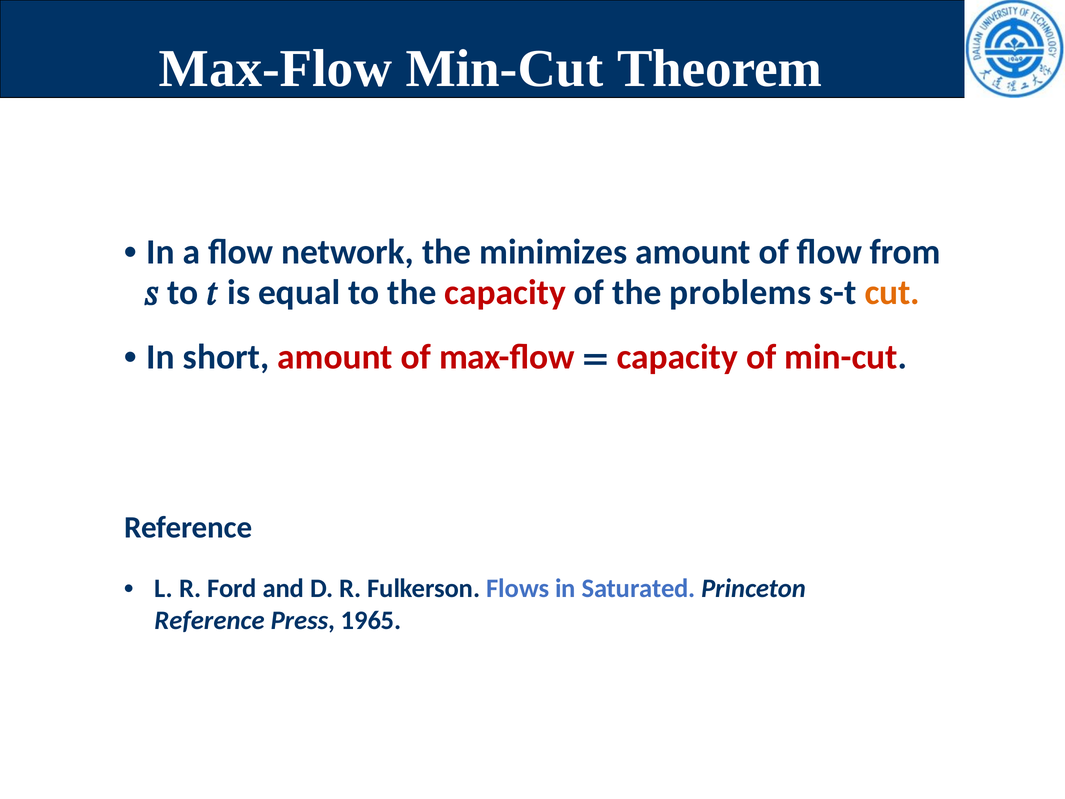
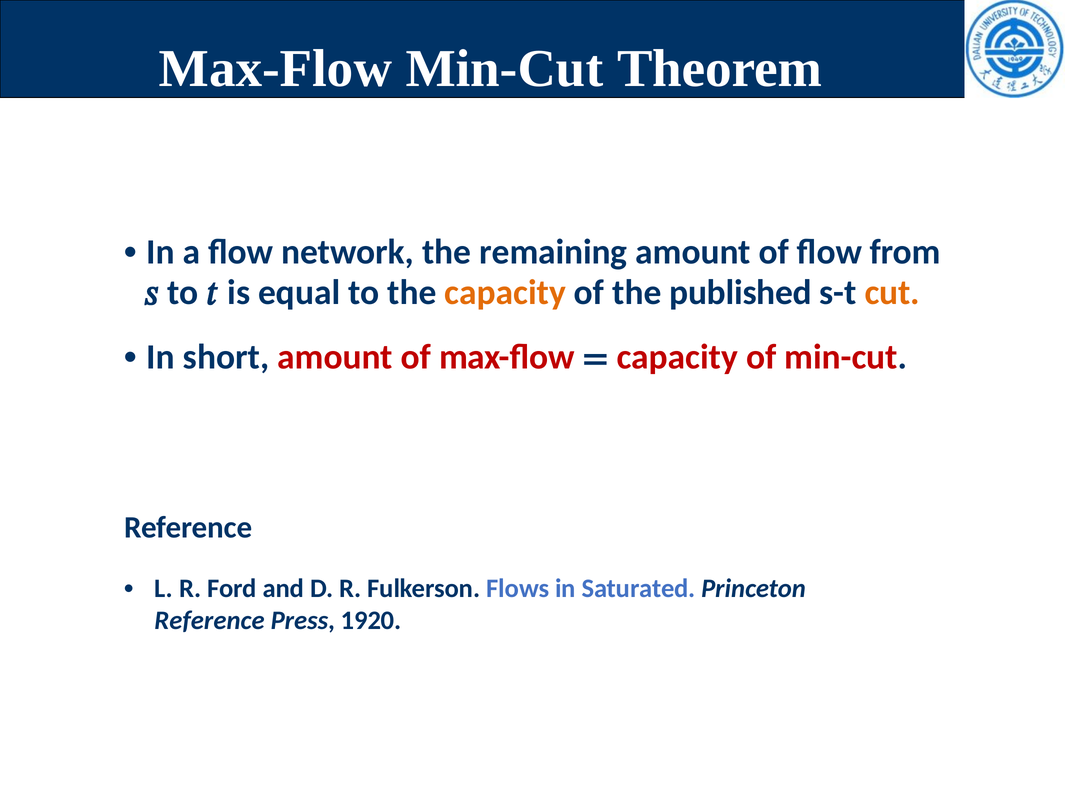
minimizes: minimizes -> remaining
capacity at (505, 292) colour: red -> orange
problems: problems -> published
1965: 1965 -> 1920
